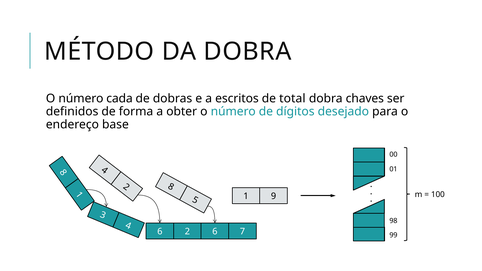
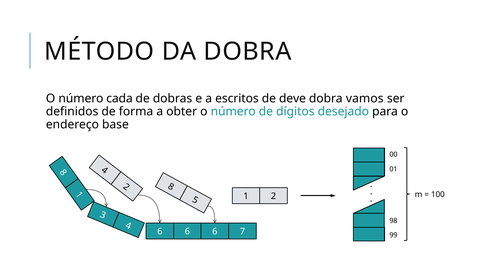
total: total -> deve
chaves: chaves -> vamos
5 9: 9 -> 2
6 2: 2 -> 6
